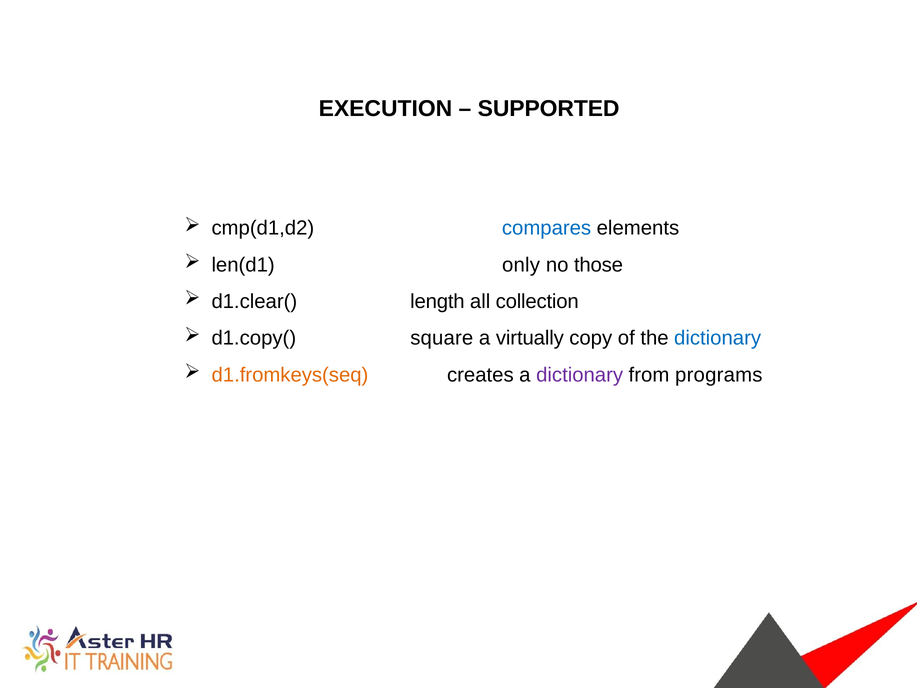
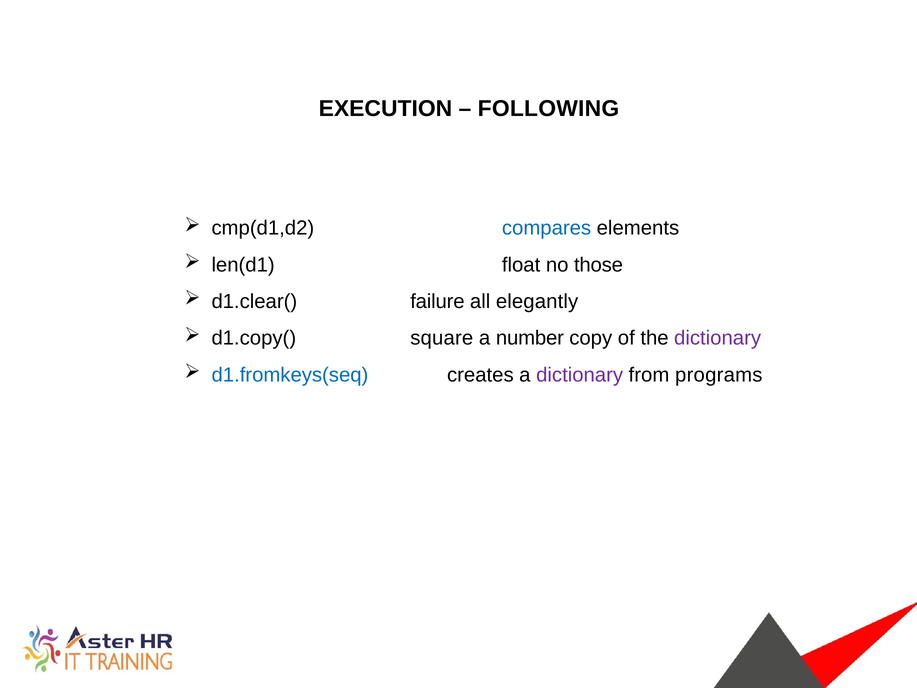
SUPPORTED: SUPPORTED -> FOLLOWING
only: only -> float
length: length -> failure
collection: collection -> elegantly
virtually: virtually -> number
dictionary at (718, 338) colour: blue -> purple
d1.fromkeys(seq colour: orange -> blue
